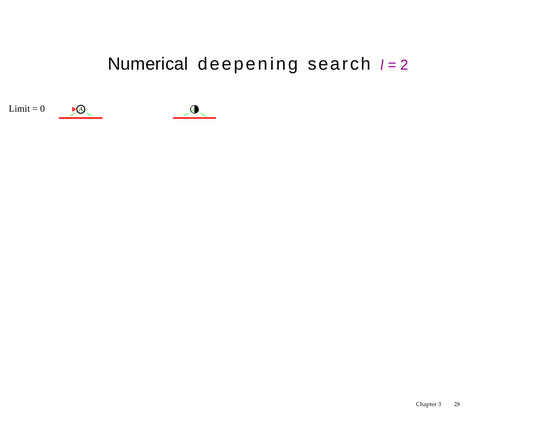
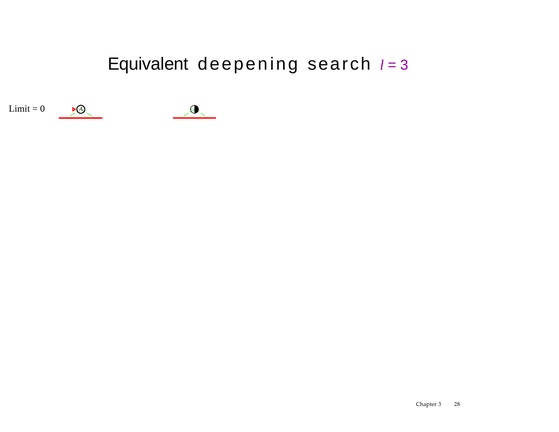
Numerical: Numerical -> Equivalent
2 at (404, 65): 2 -> 3
